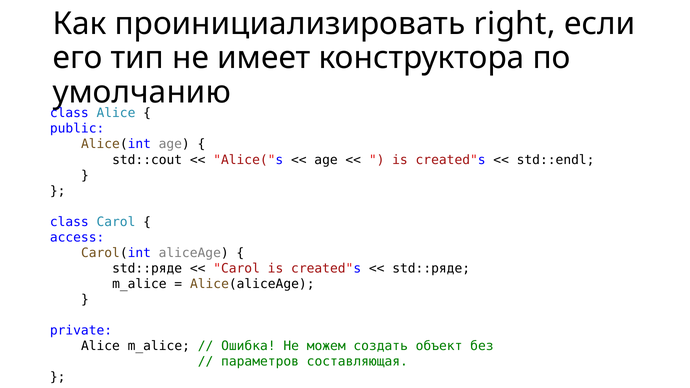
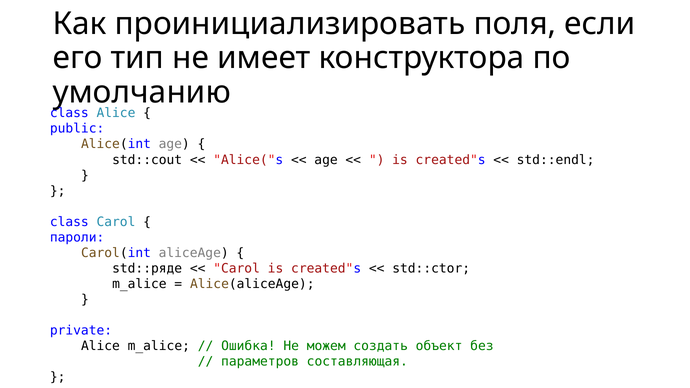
right: right -> поля
access: access -> пароли
std::ряде at (431, 268): std::ряде -> std::ctor
